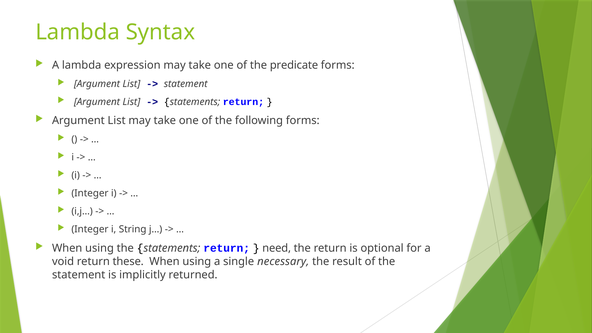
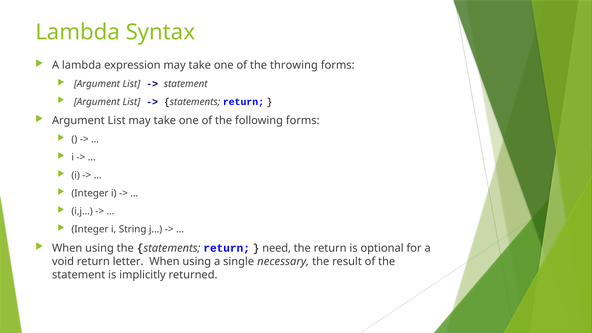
predicate: predicate -> throwing
these: these -> letter
